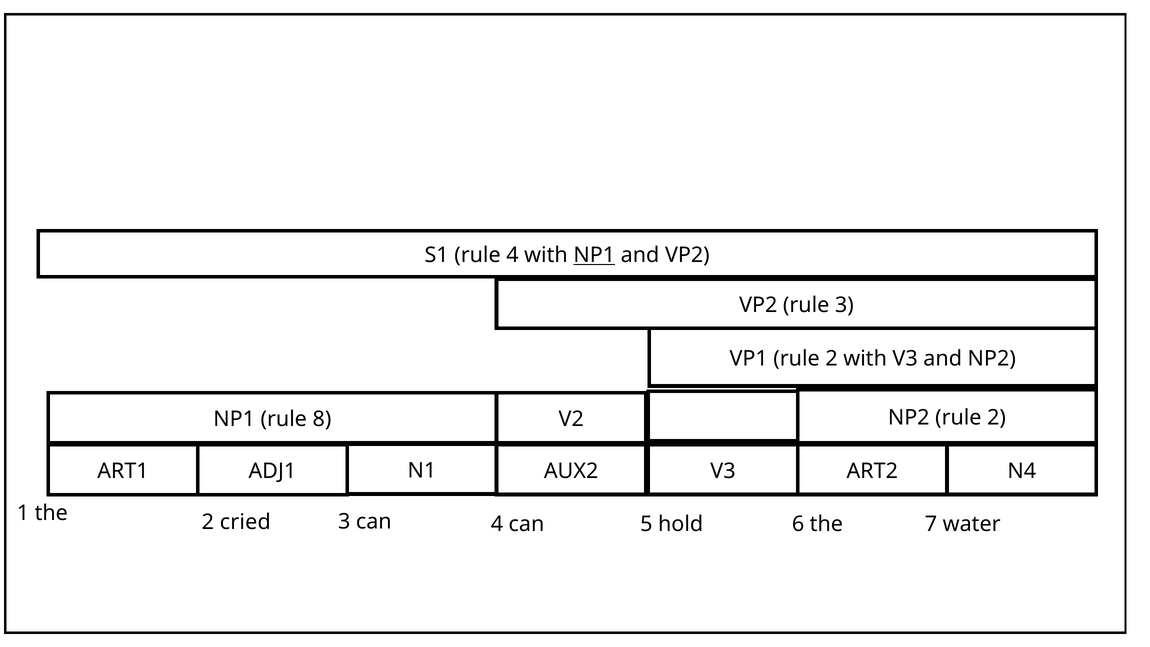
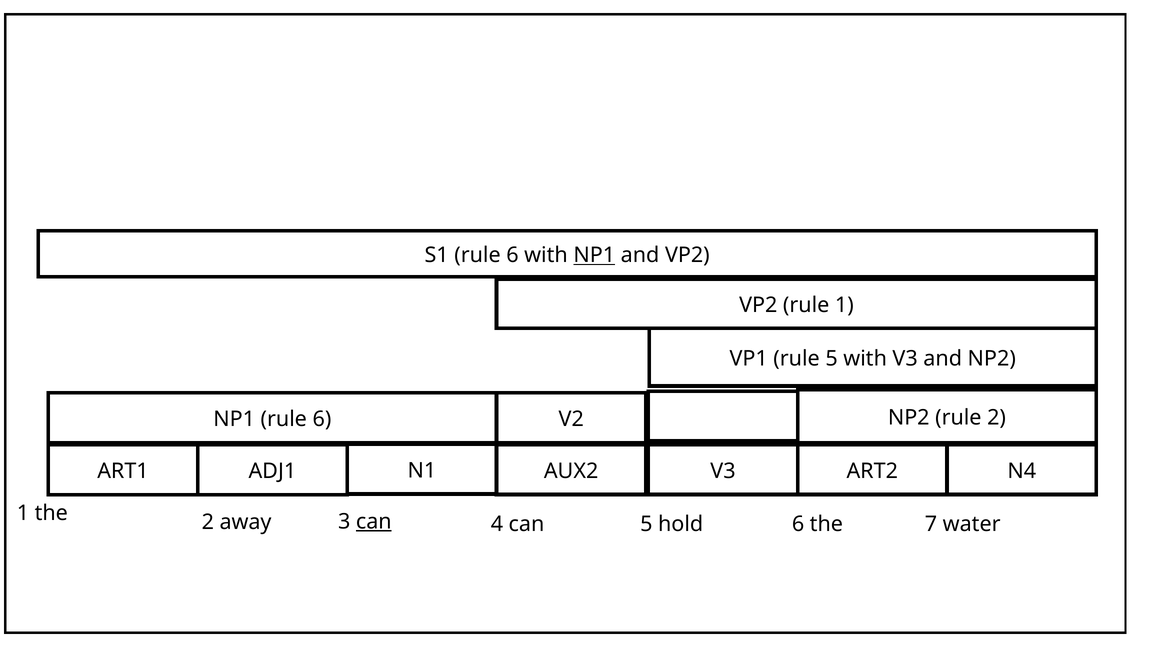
S1 rule 4: 4 -> 6
rule 3: 3 -> 1
VP1 rule 2: 2 -> 5
NP1 rule 8: 8 -> 6
cried: cried -> away
can at (374, 521) underline: none -> present
